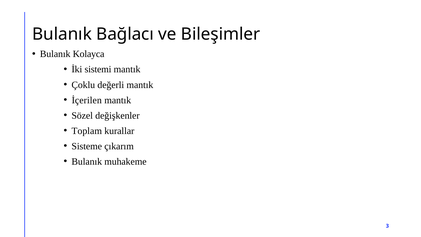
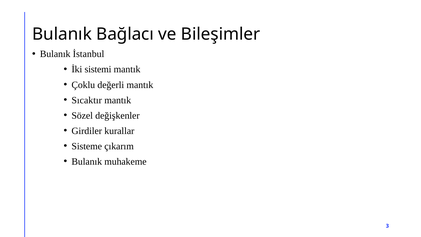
Kolayca: Kolayca -> İstanbul
İçerilen: İçerilen -> Sıcaktır
Toplam: Toplam -> Girdiler
